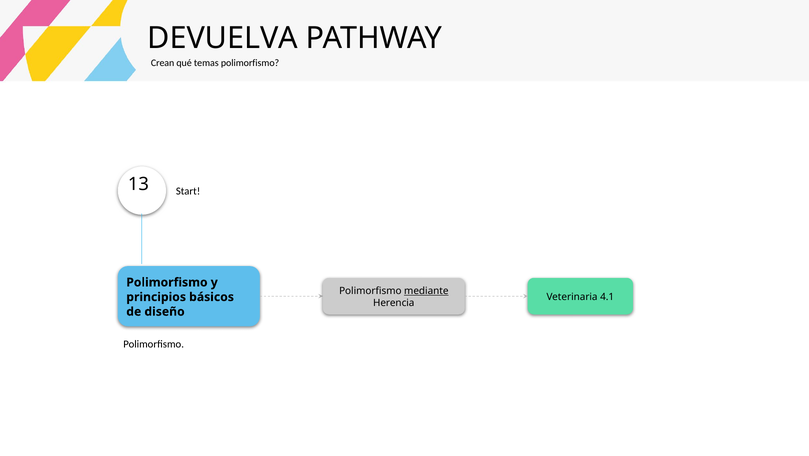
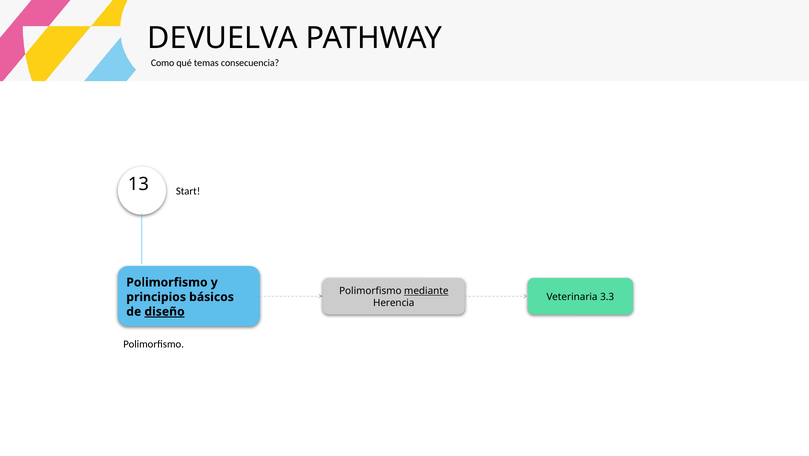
Crean: Crean -> Como
temas polimorfismo: polimorfismo -> consecuencia
4.1: 4.1 -> 3.3
diseño underline: none -> present
